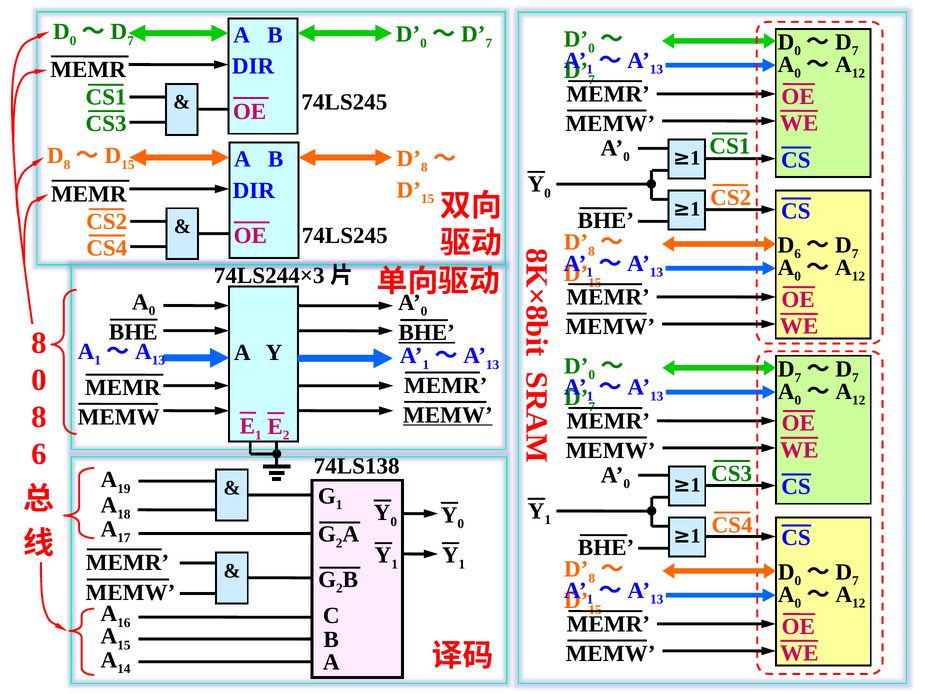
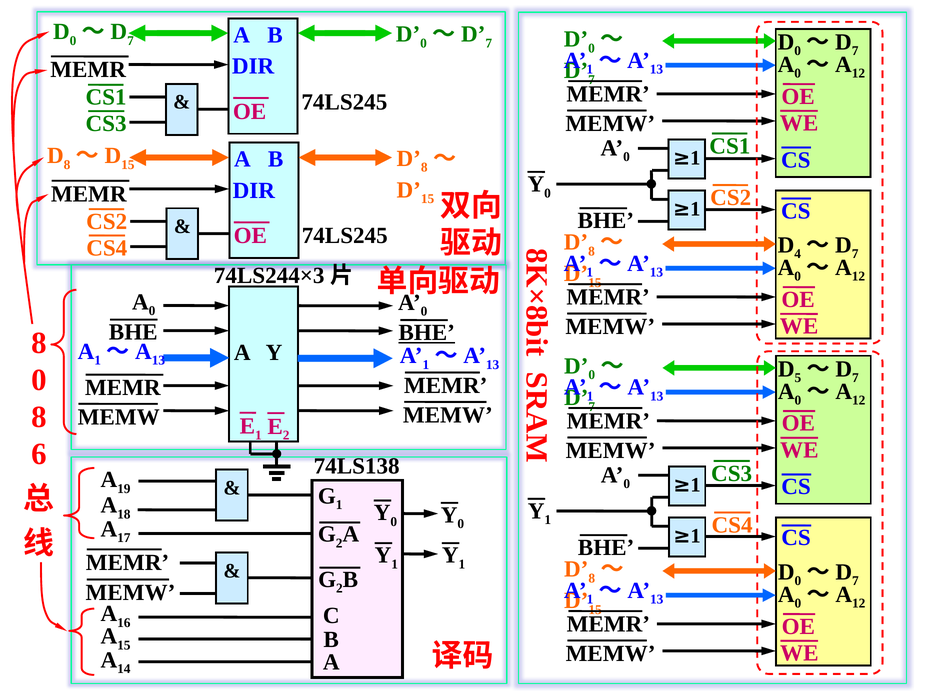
6 at (798, 254): 6 -> 4
7 at (798, 378): 7 -> 5
MEMW at (448, 415) underline: present -> none
